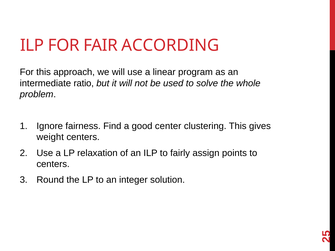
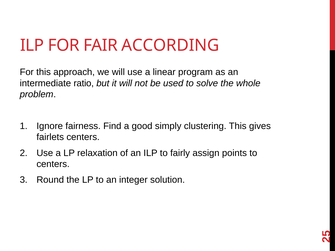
center: center -> simply
weight: weight -> fairlets
